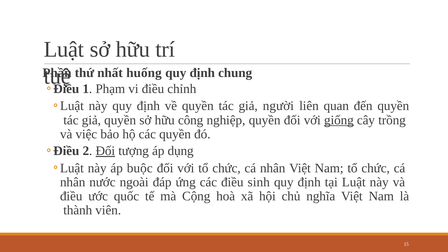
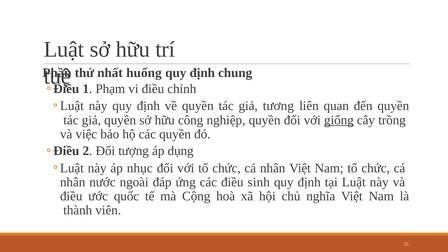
người: người -> tương
Đối at (105, 151) underline: present -> none
buộc: buộc -> nhục
